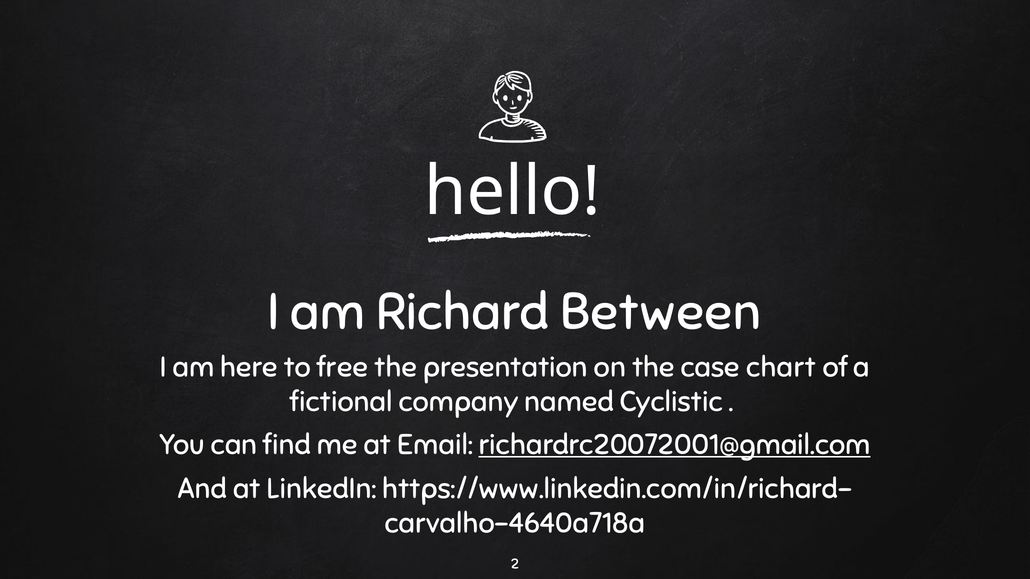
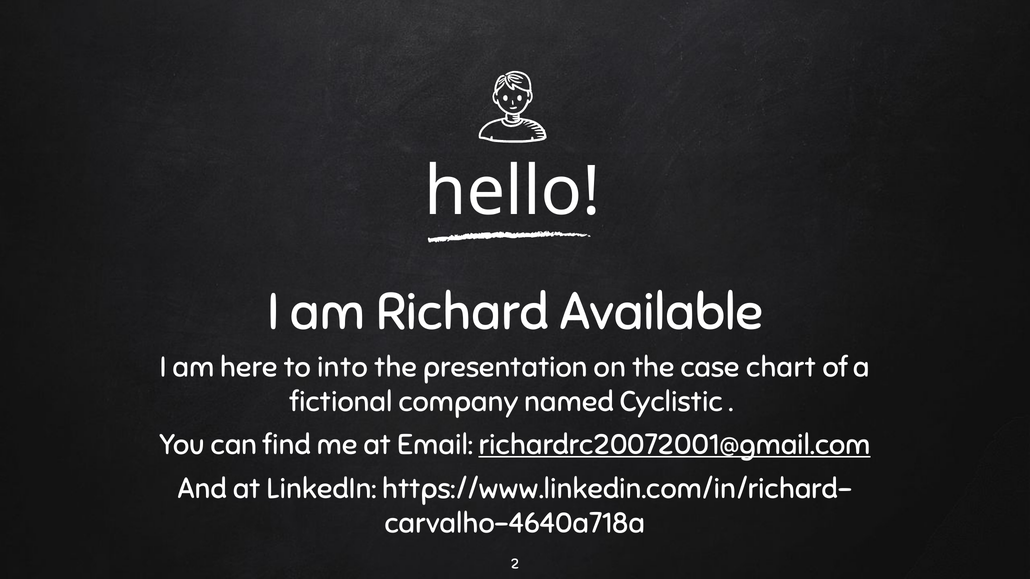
Between: Between -> Available
free: free -> into
